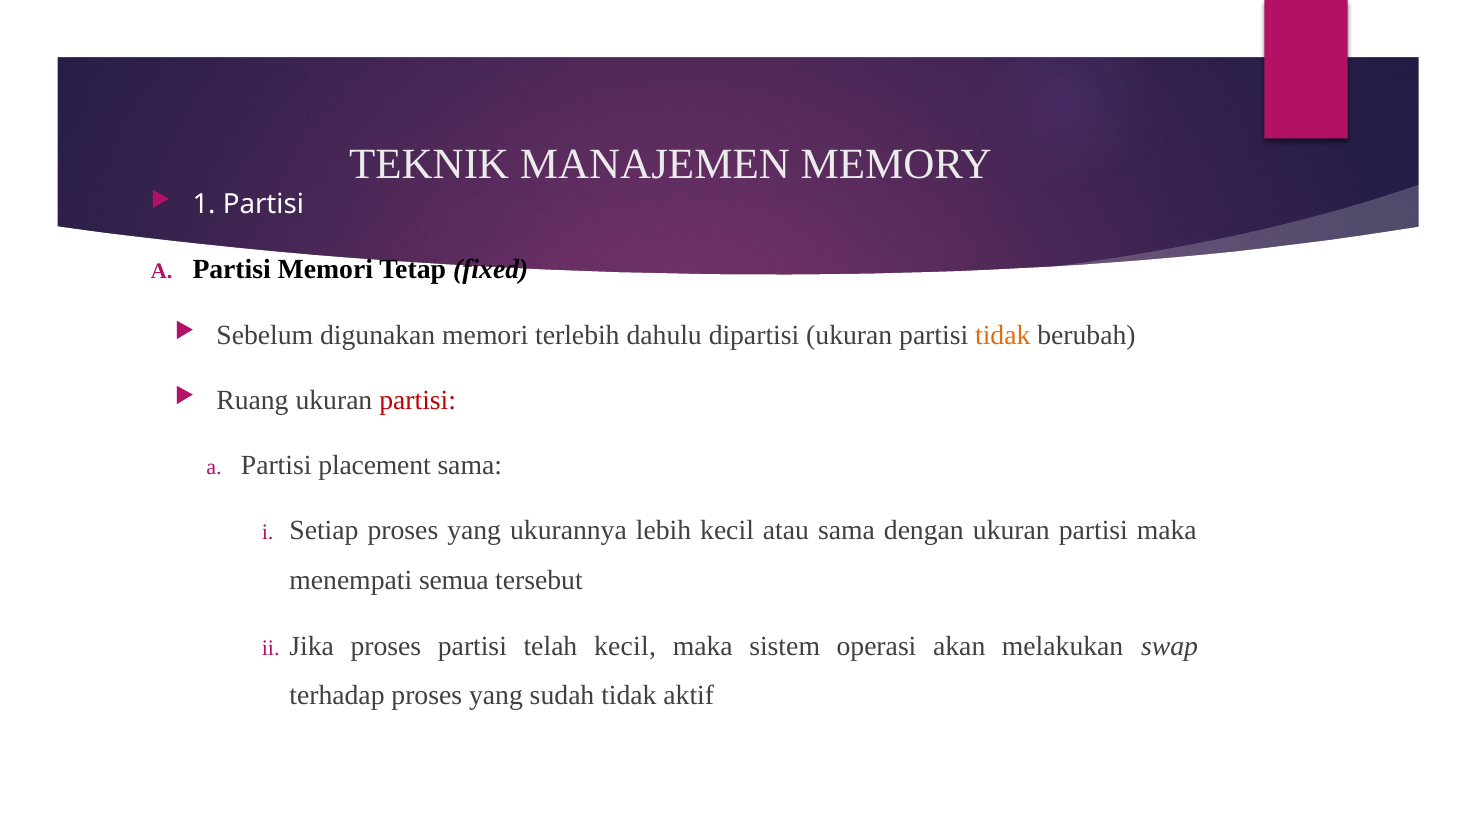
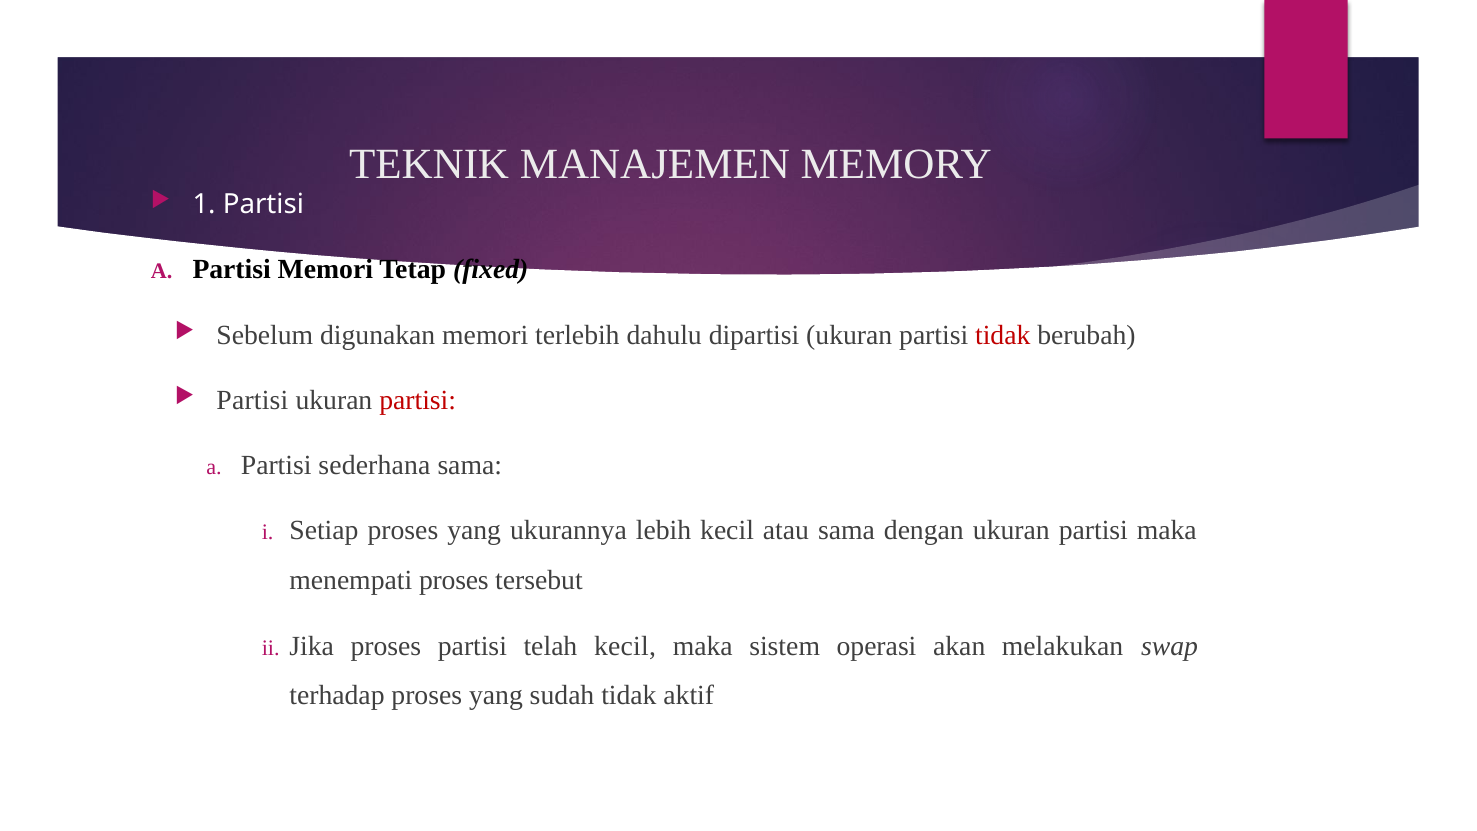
tidak at (1003, 335) colour: orange -> red
Ruang at (252, 400): Ruang -> Partisi
placement: placement -> sederhana
menempati semua: semua -> proses
